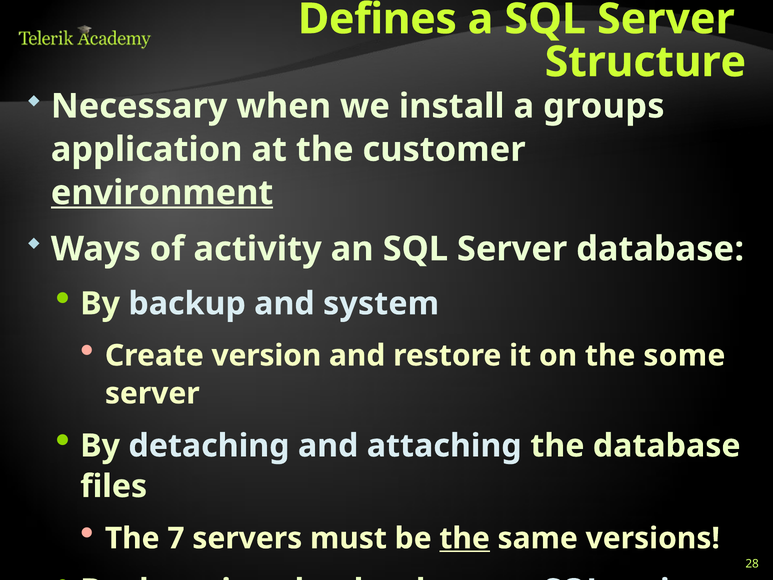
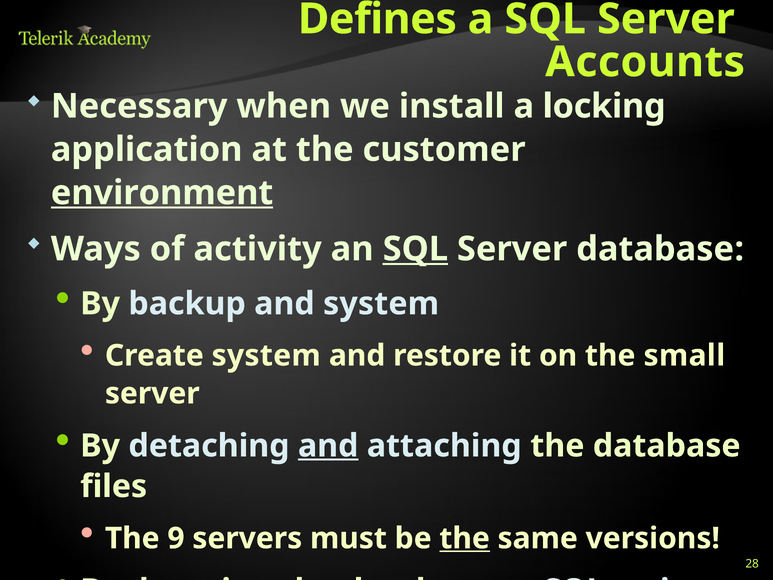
Structure: Structure -> Accounts
groups: groups -> locking
SQL at (415, 249) underline: none -> present
Create version: version -> system
some: some -> small
and at (328, 446) underline: none -> present
7: 7 -> 9
